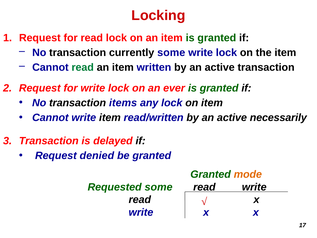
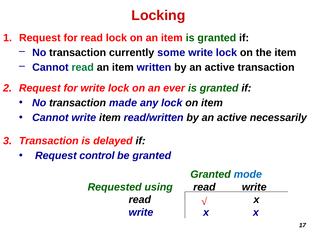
items: items -> made
denied: denied -> control
mode colour: orange -> blue
Requested some: some -> using
